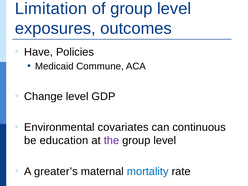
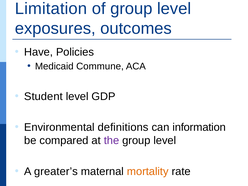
Change: Change -> Student
covariates: covariates -> definitions
continuous: continuous -> information
education: education -> compared
mortality colour: blue -> orange
